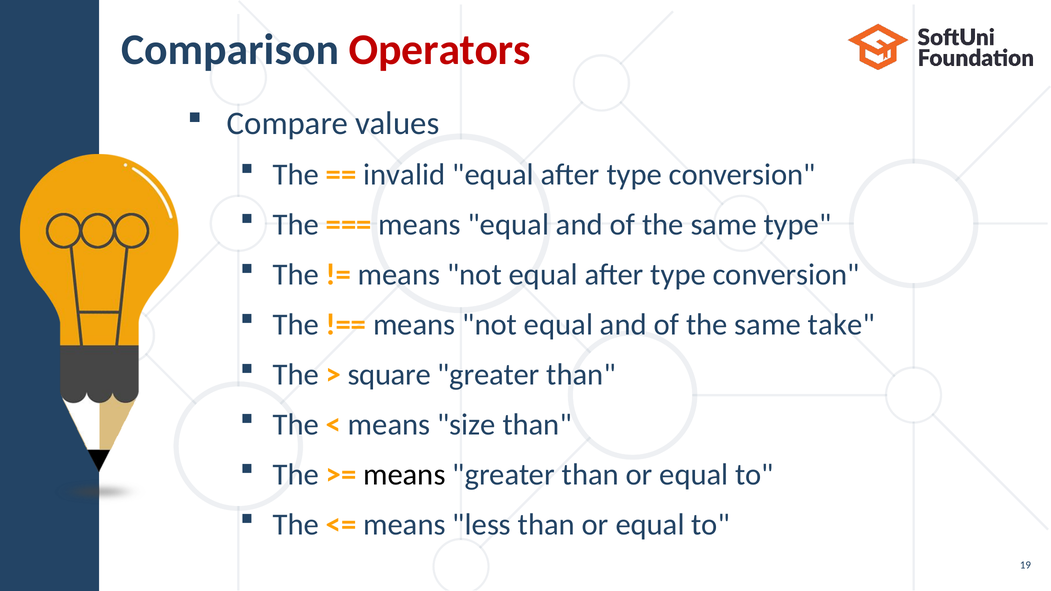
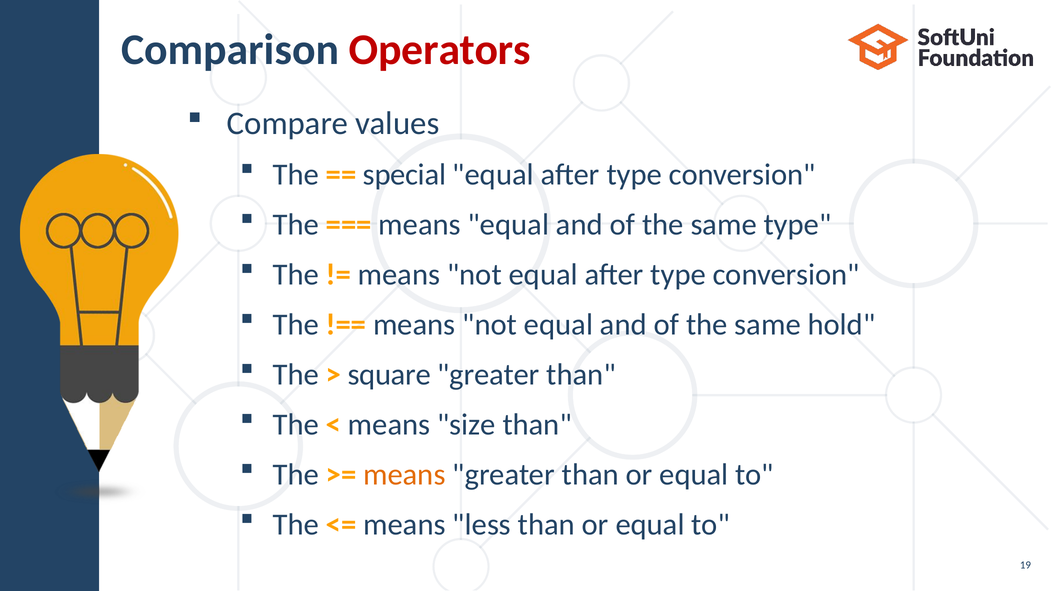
invalid: invalid -> special
take: take -> hold
means at (404, 475) colour: black -> orange
